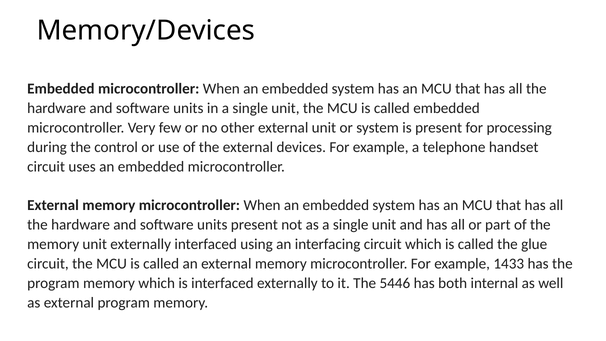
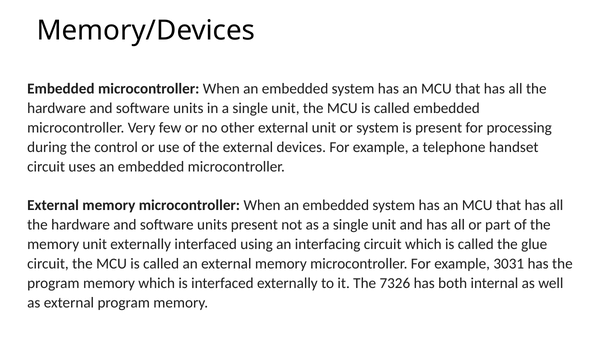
1433: 1433 -> 3031
5446: 5446 -> 7326
